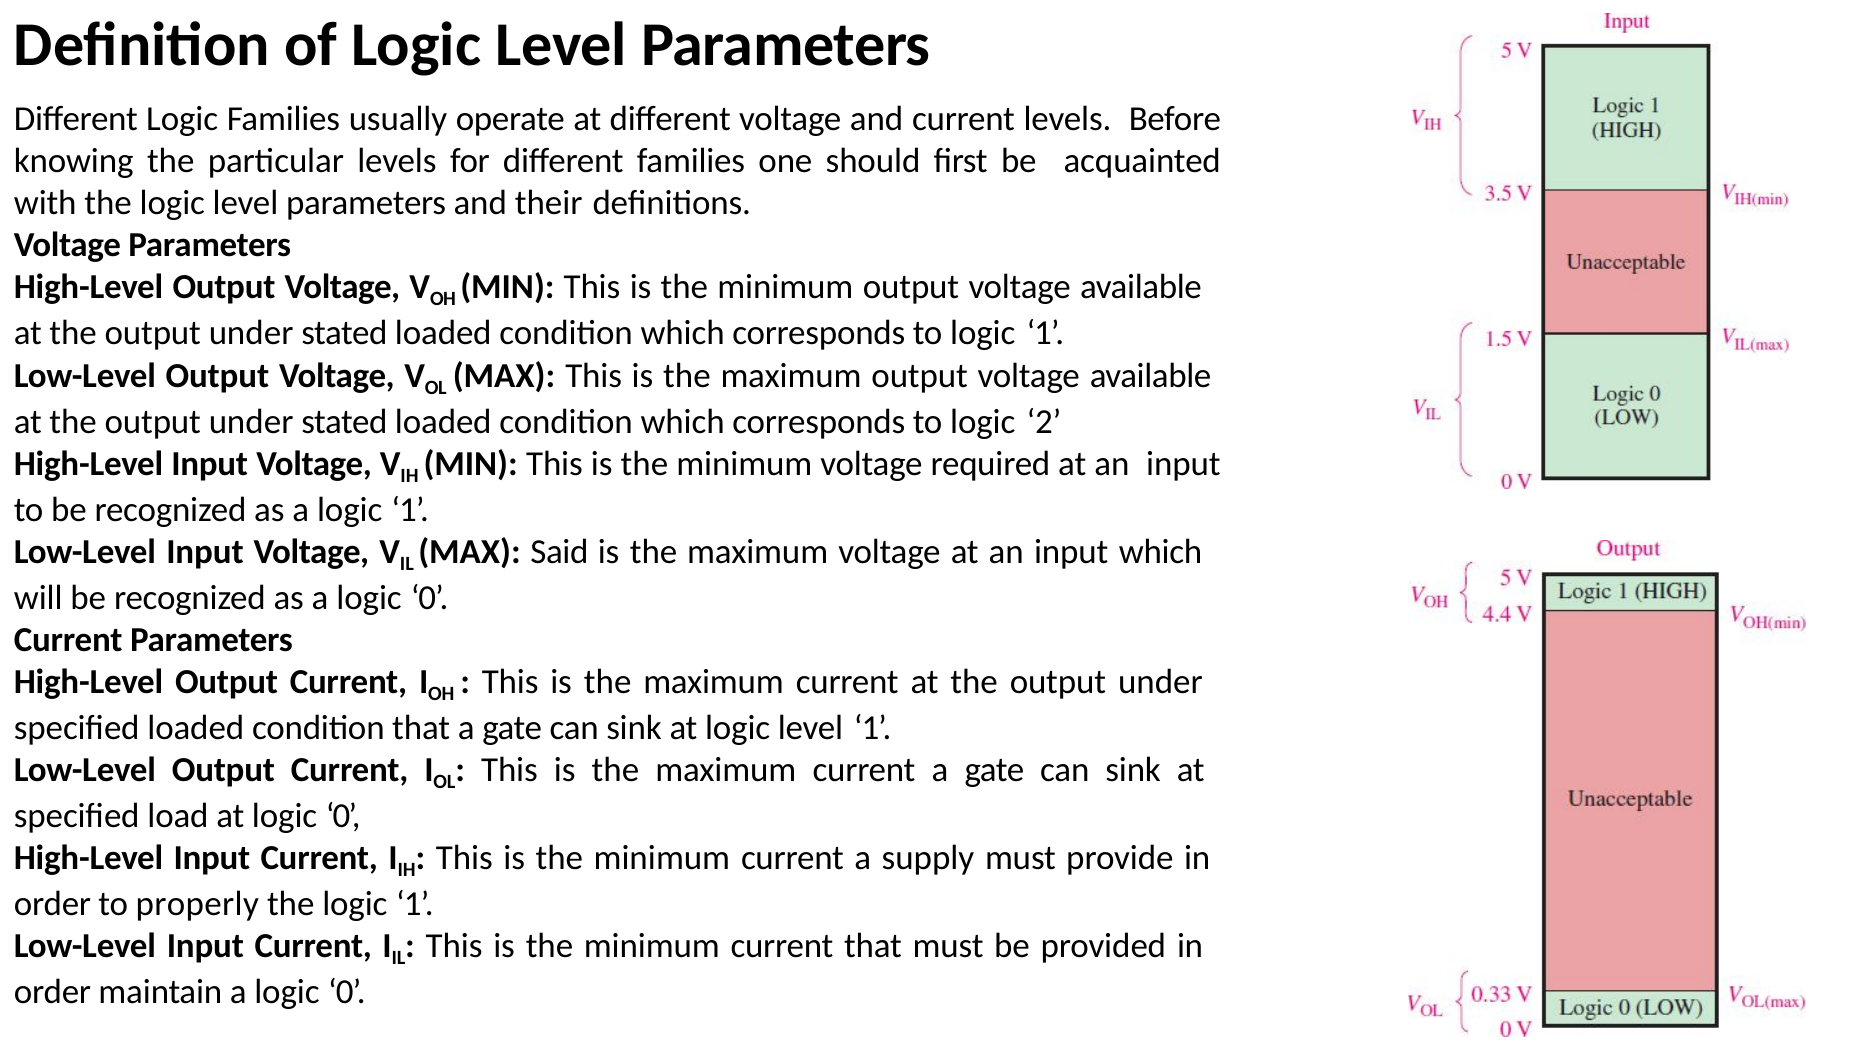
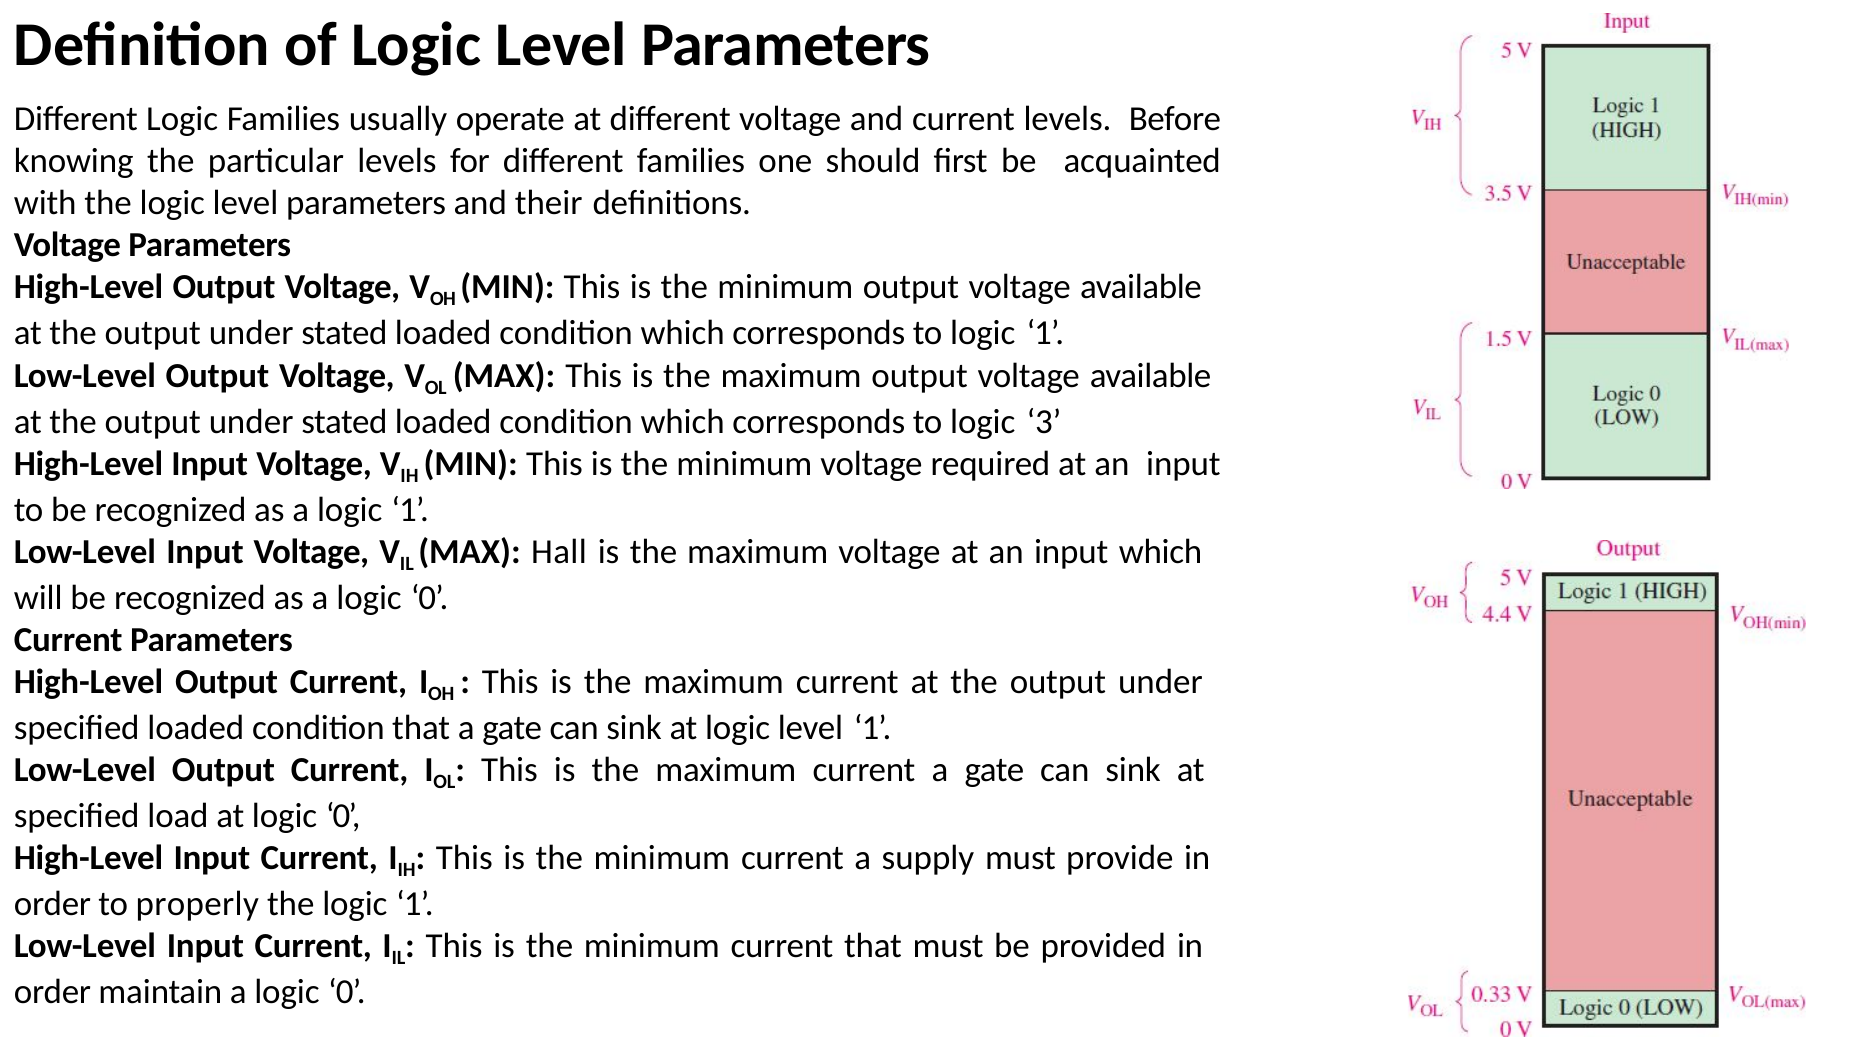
2: 2 -> 3
Said: Said -> Hall
